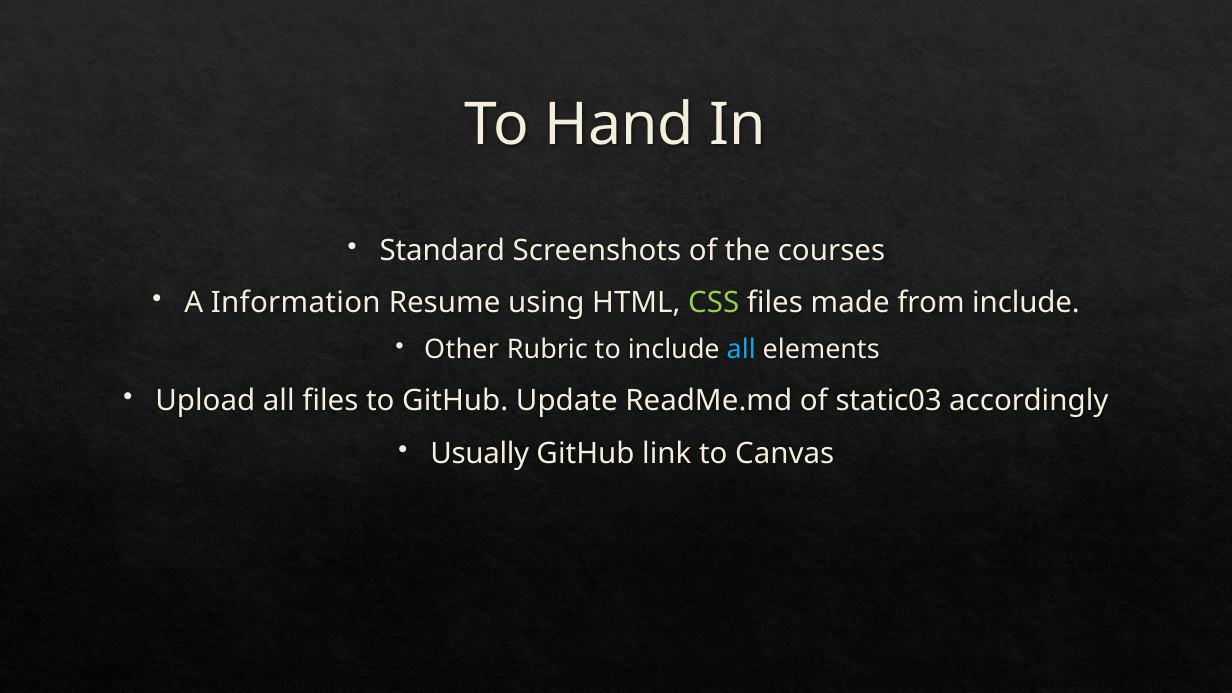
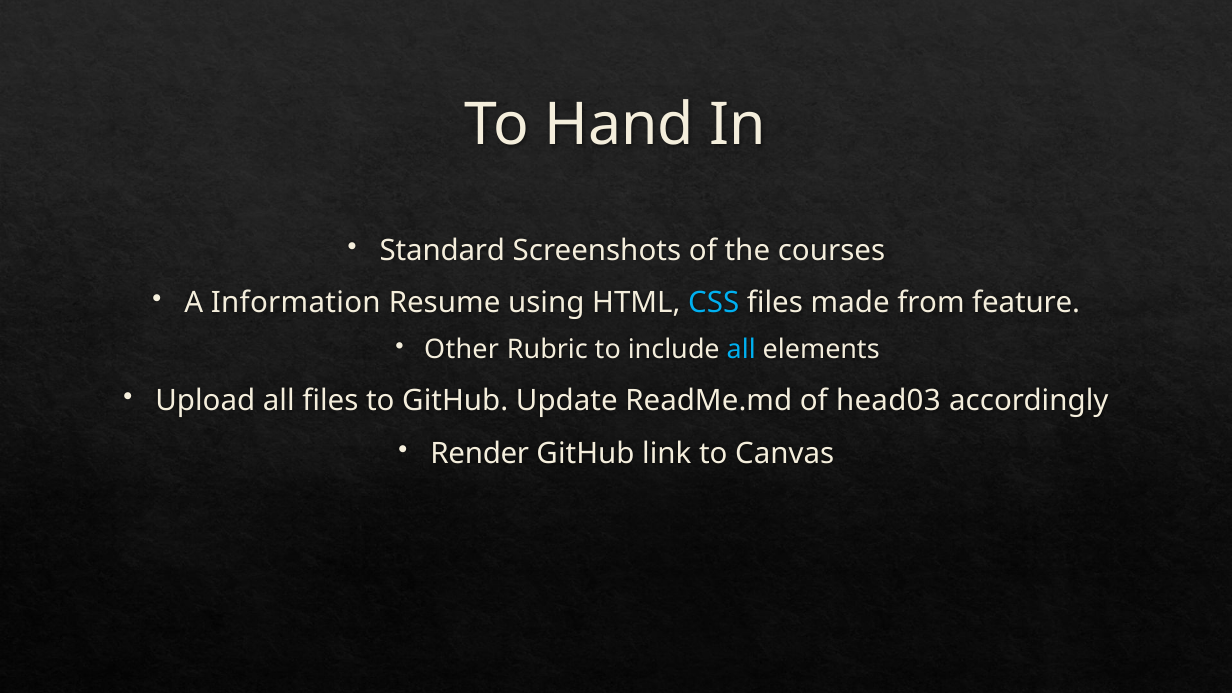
CSS colour: light green -> light blue
from include: include -> feature
static03: static03 -> head03
Usually: Usually -> Render
